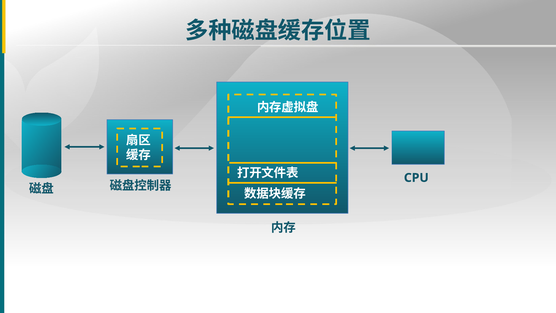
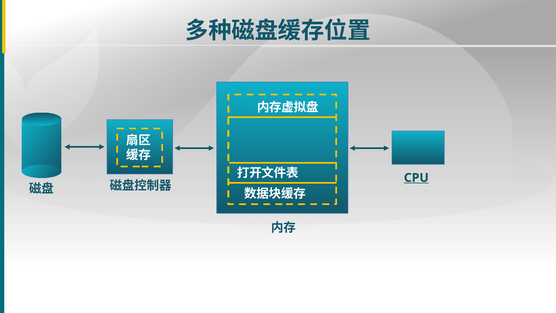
CPU underline: none -> present
